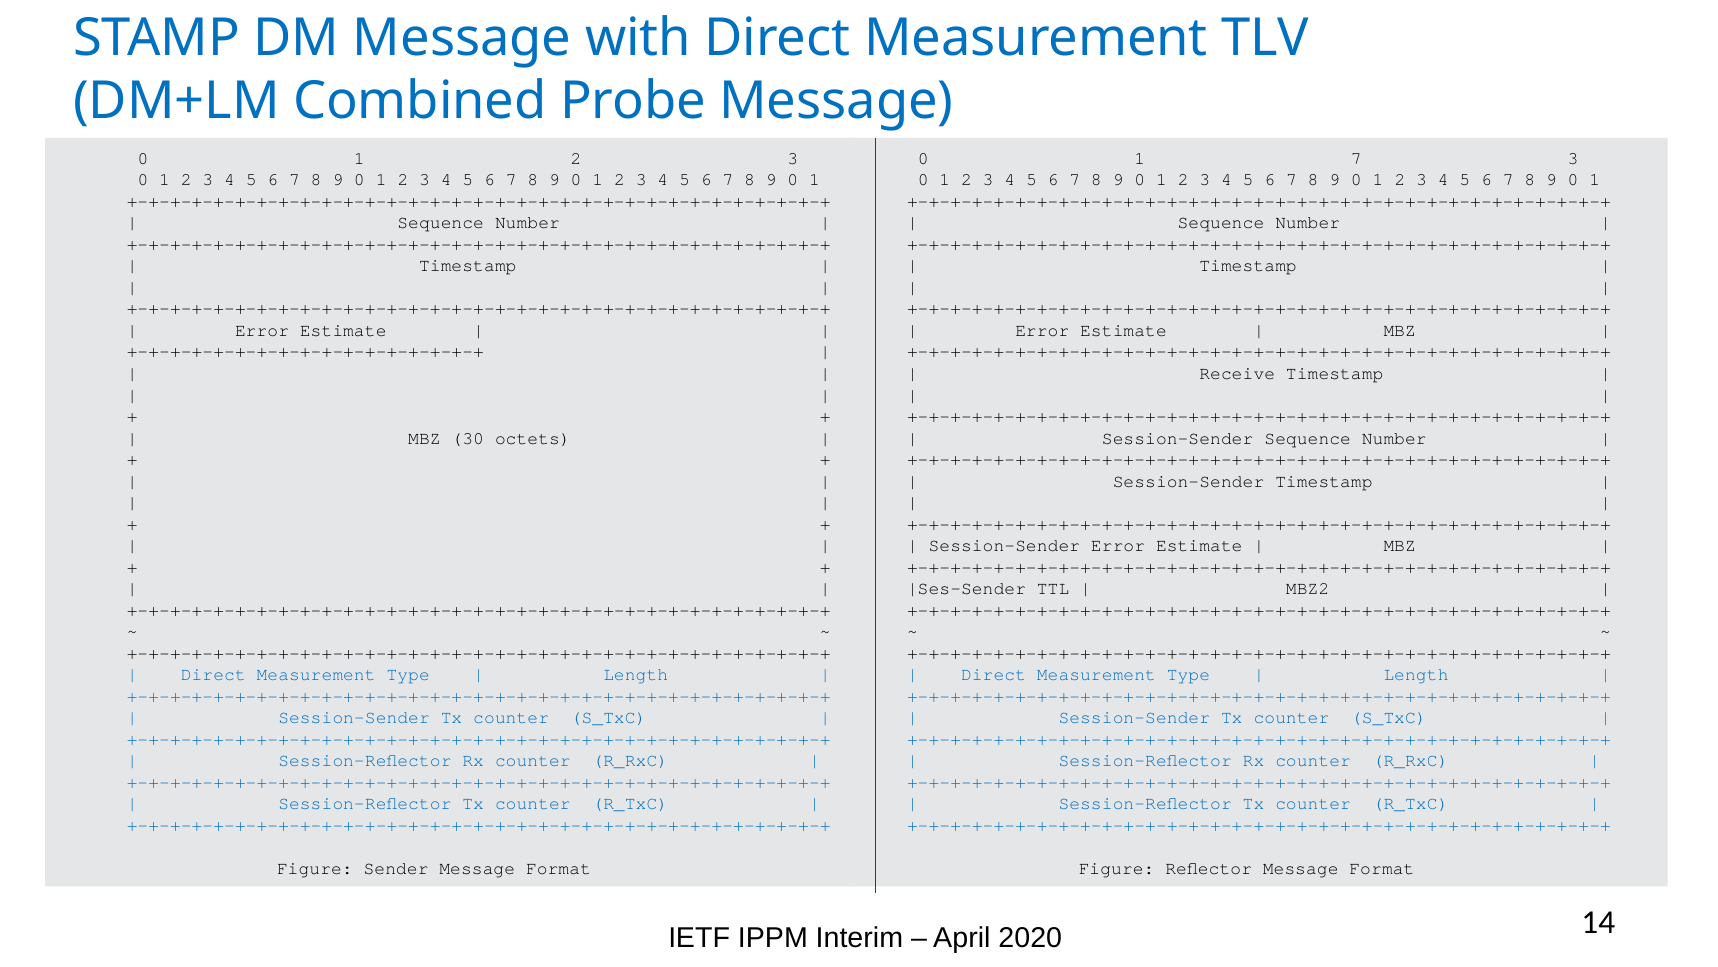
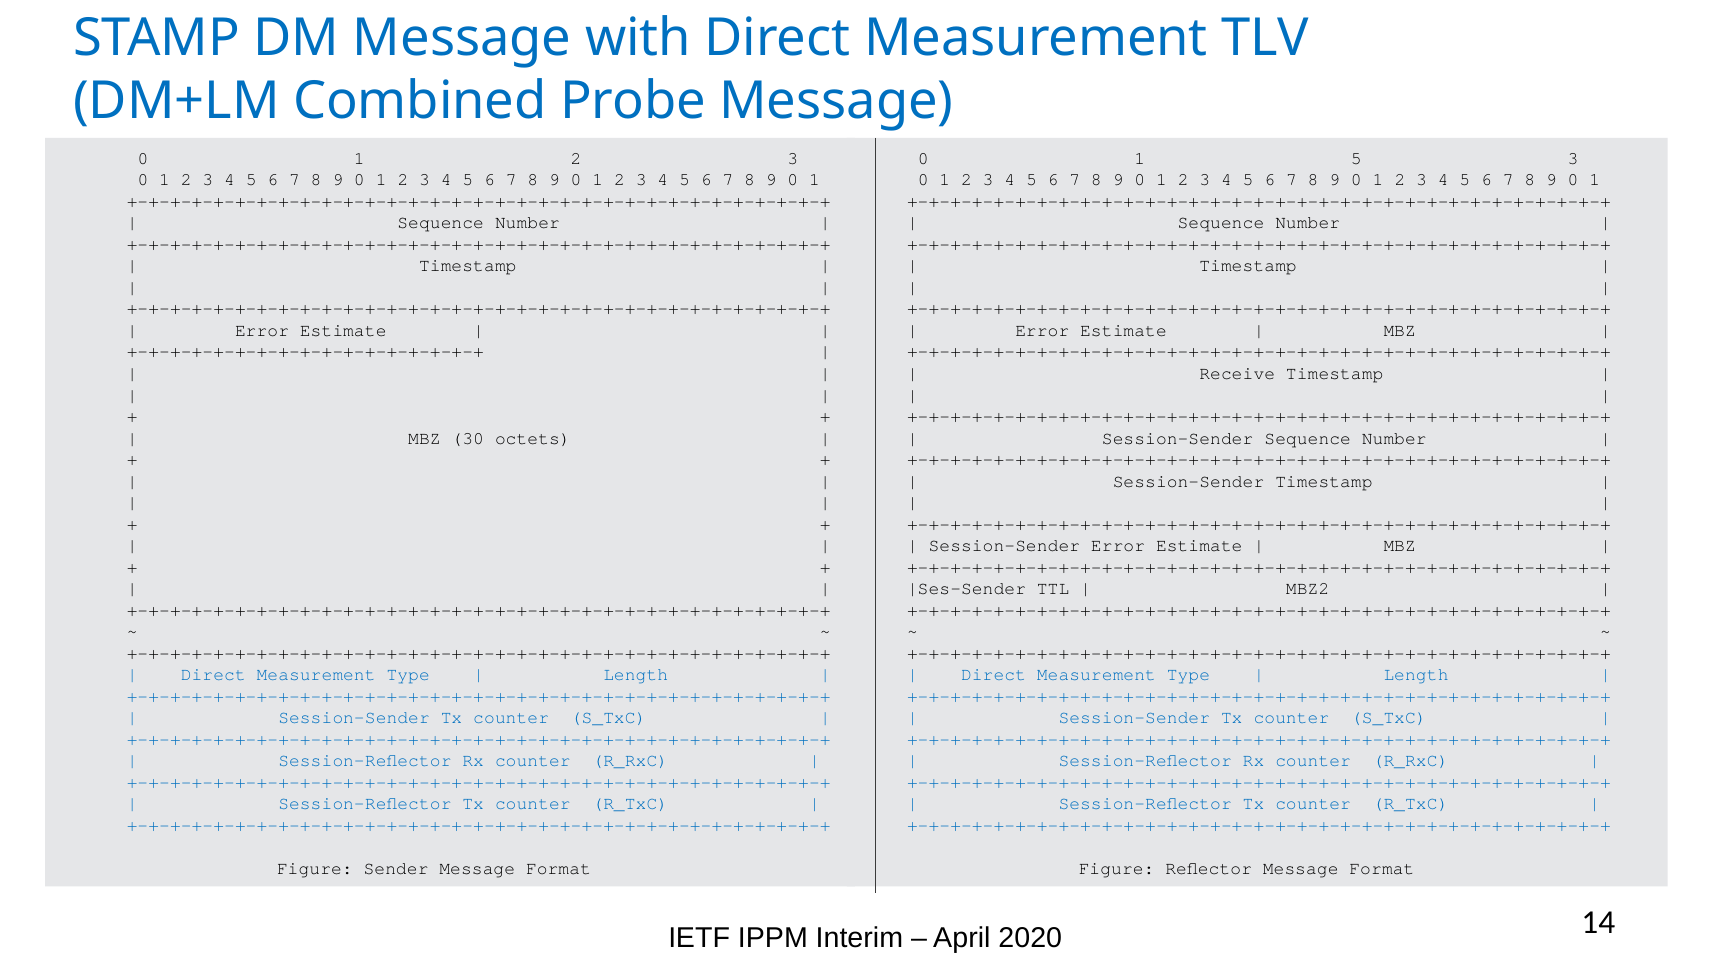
1 7: 7 -> 5
